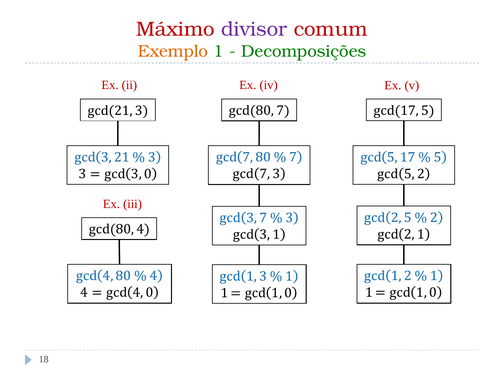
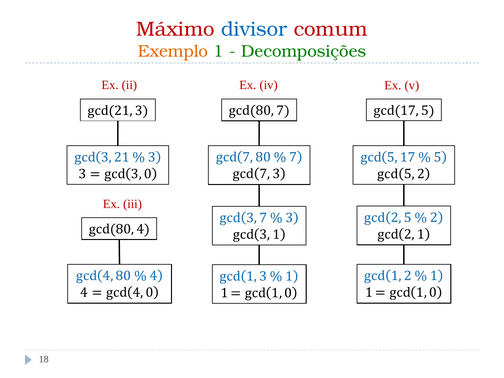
divisor colour: purple -> blue
